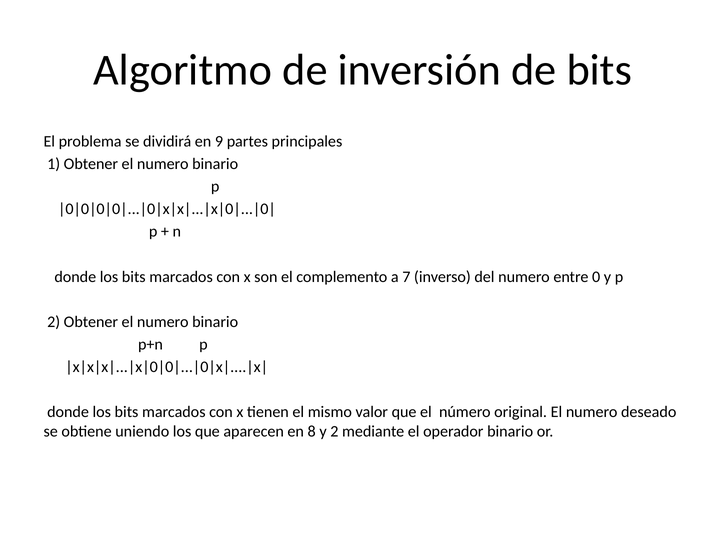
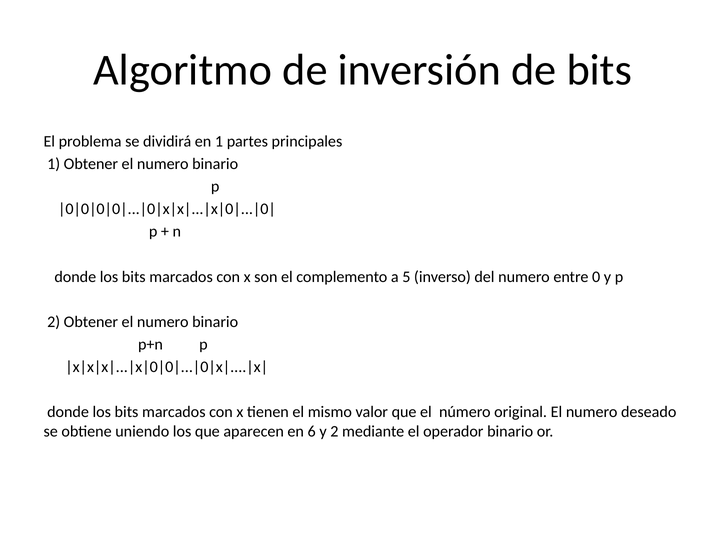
en 9: 9 -> 1
7: 7 -> 5
8: 8 -> 6
